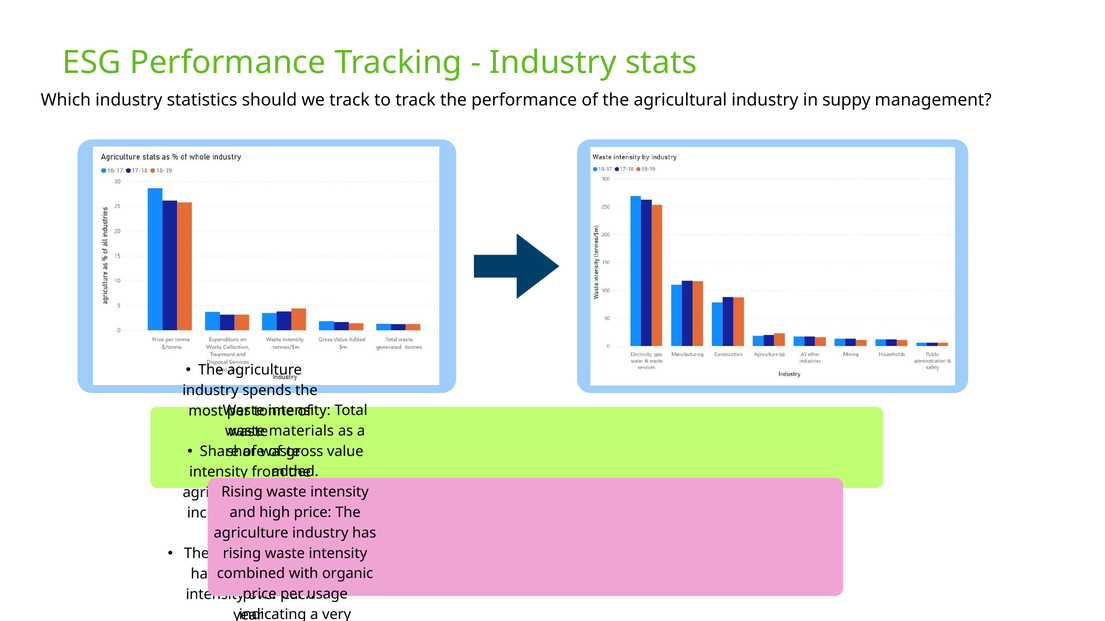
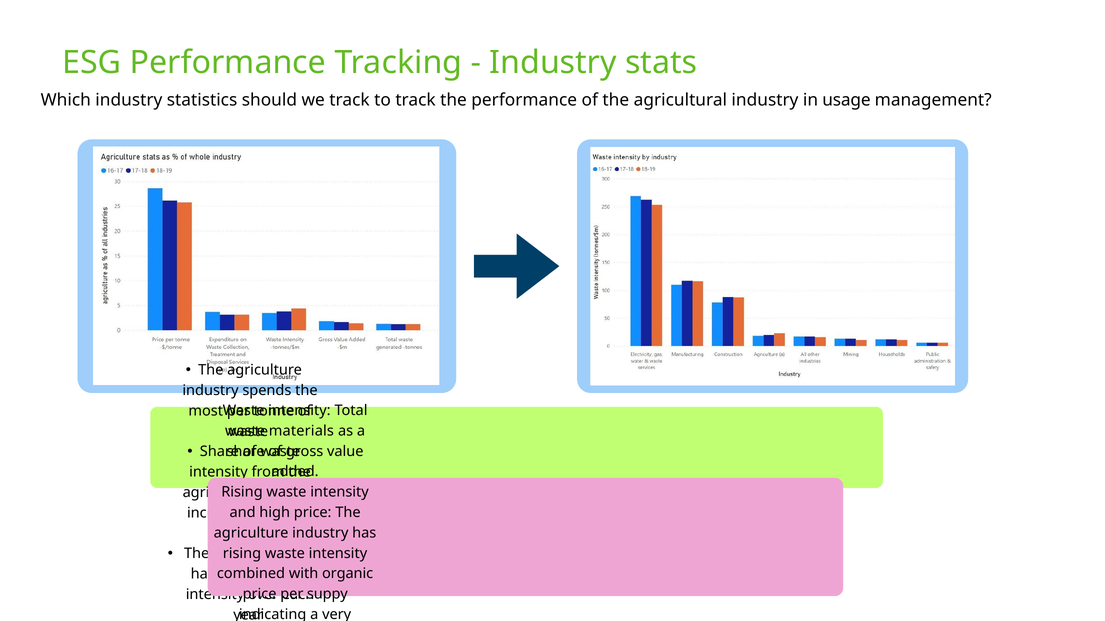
suppy: suppy -> usage
usage: usage -> suppy
